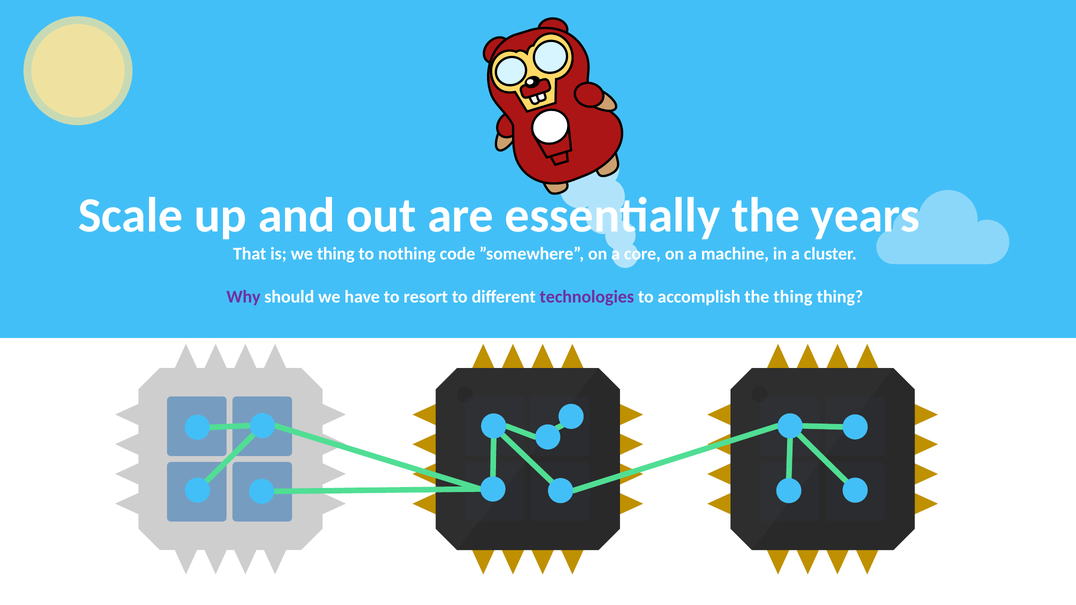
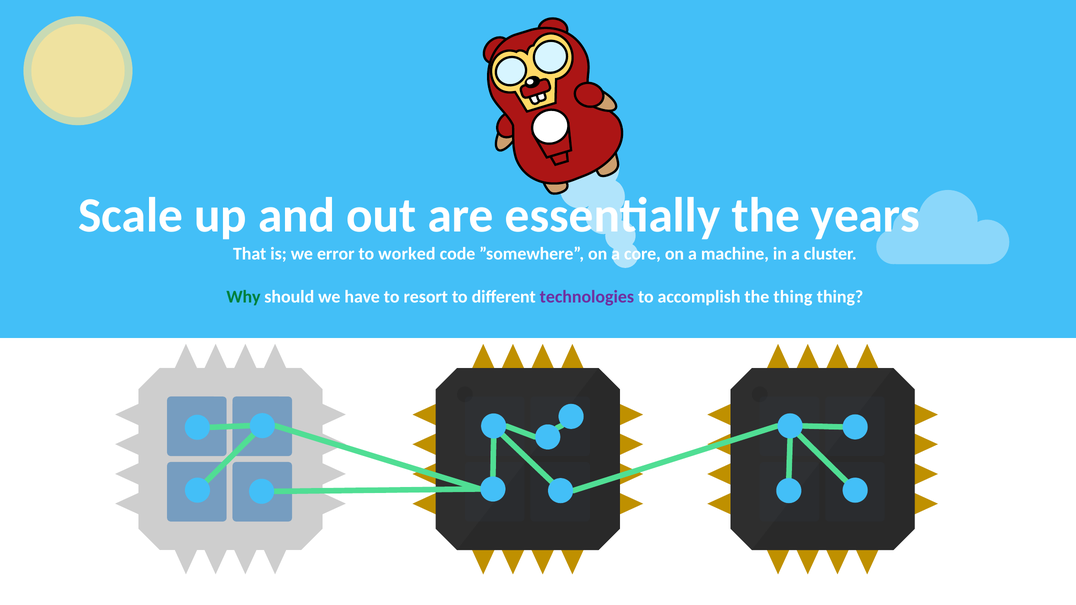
we thing: thing -> error
nothing: nothing -> worked
Why colour: purple -> green
